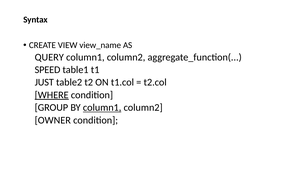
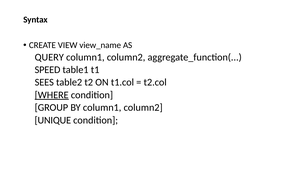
JUST: JUST -> SEES
column1 at (102, 107) underline: present -> none
OWNER: OWNER -> UNIQUE
